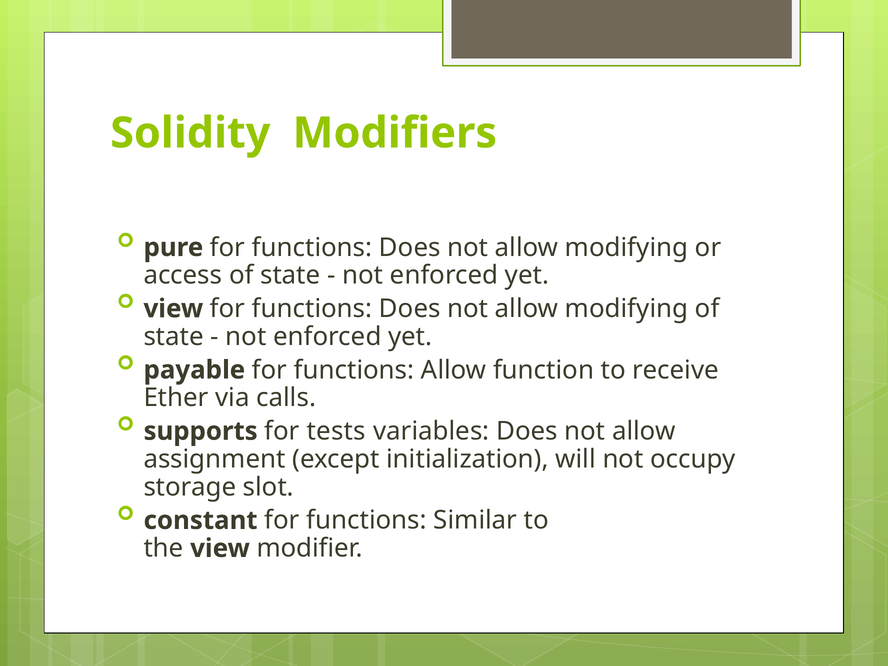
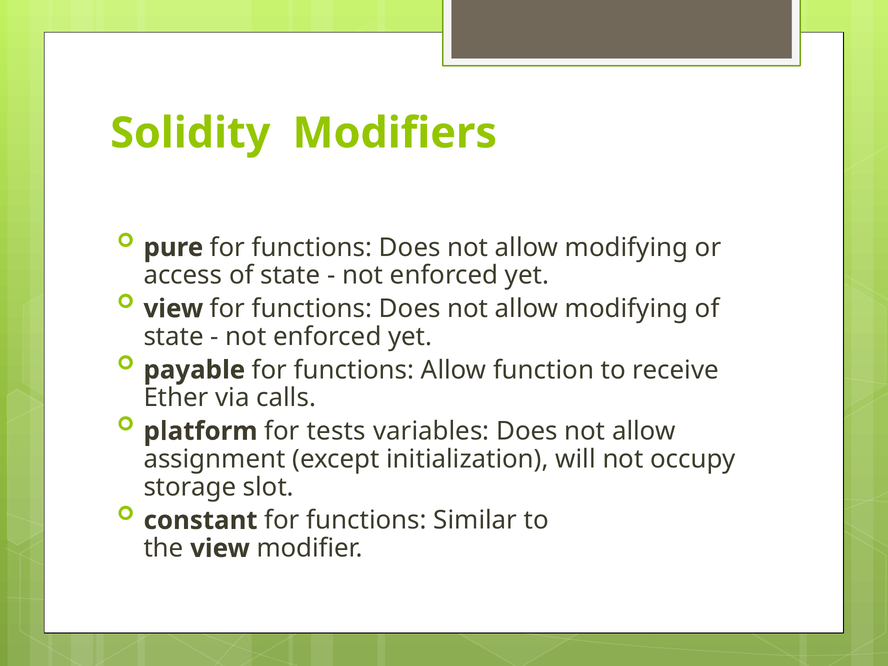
supports: supports -> platform
